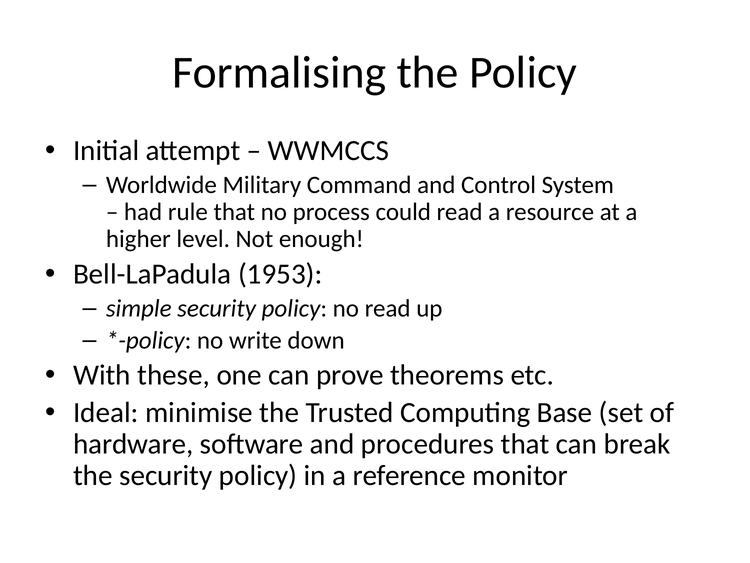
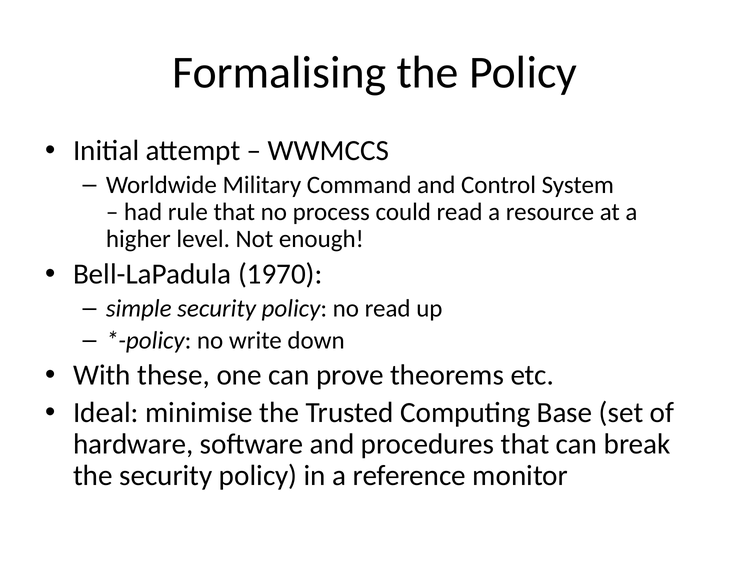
1953: 1953 -> 1970
